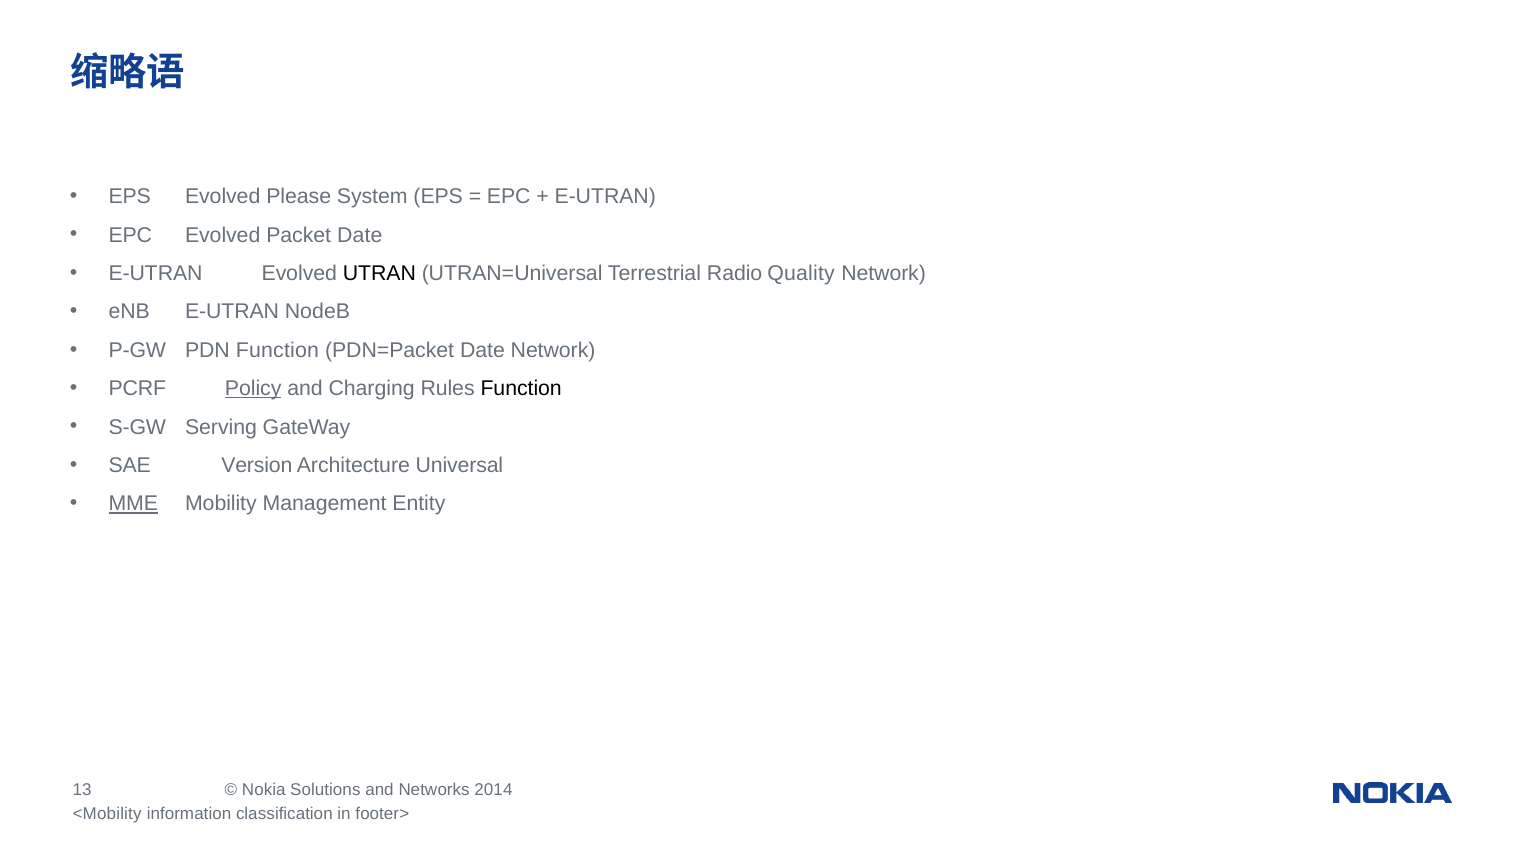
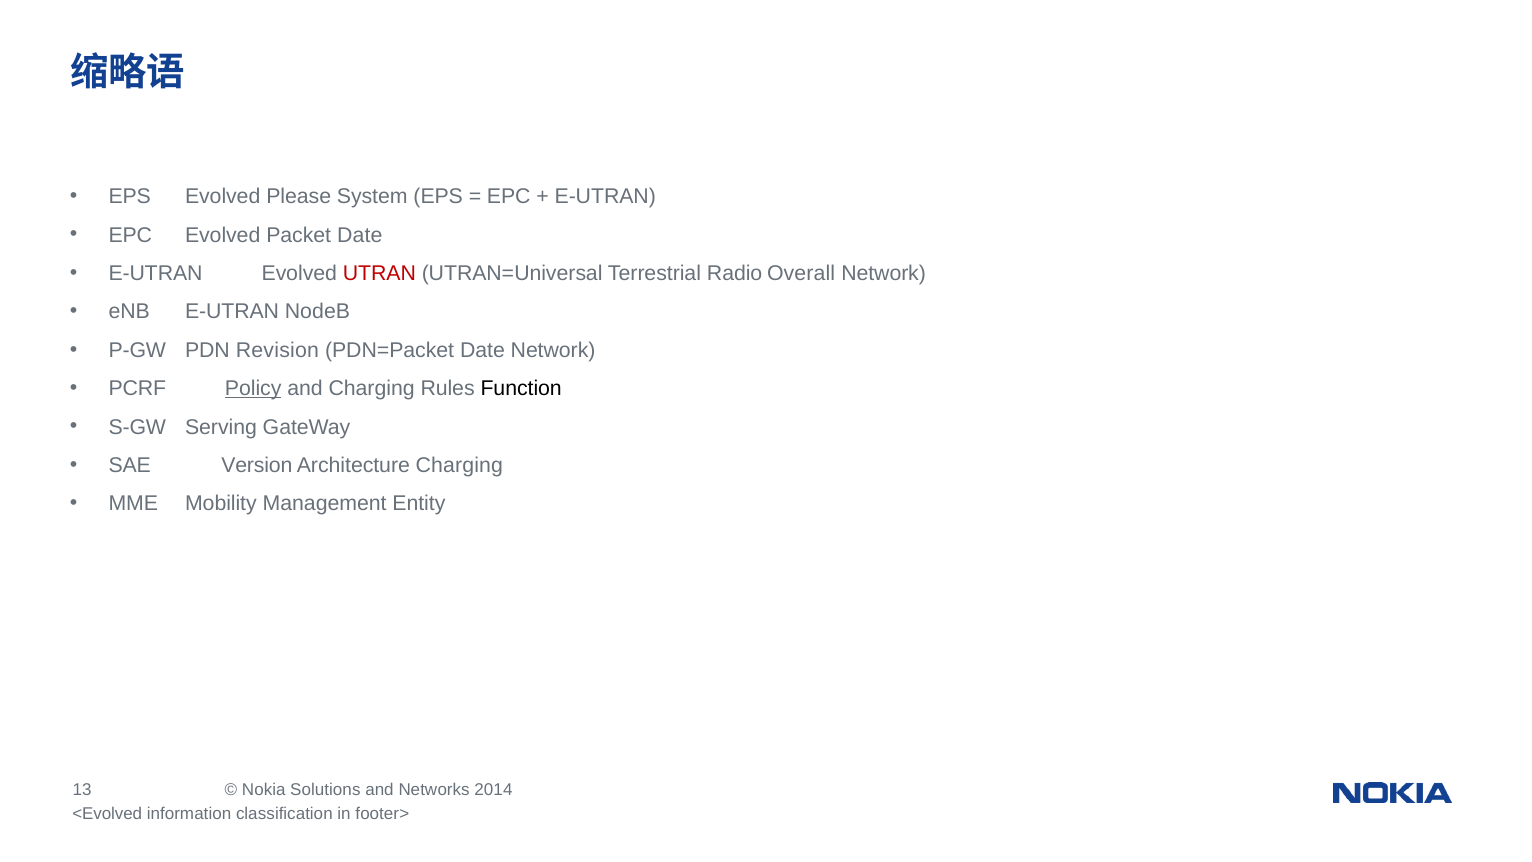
UTRAN colour: black -> red
Quality: Quality -> Overall
PDN Function: Function -> Revision
Architecture Universal: Universal -> Charging
MME underline: present -> none
<Mobility: <Mobility -> <Evolved
